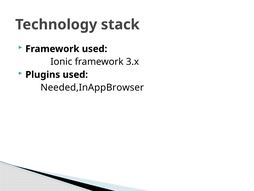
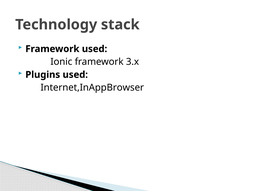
Needed,InAppBrowser: Needed,InAppBrowser -> Internet,InAppBrowser
